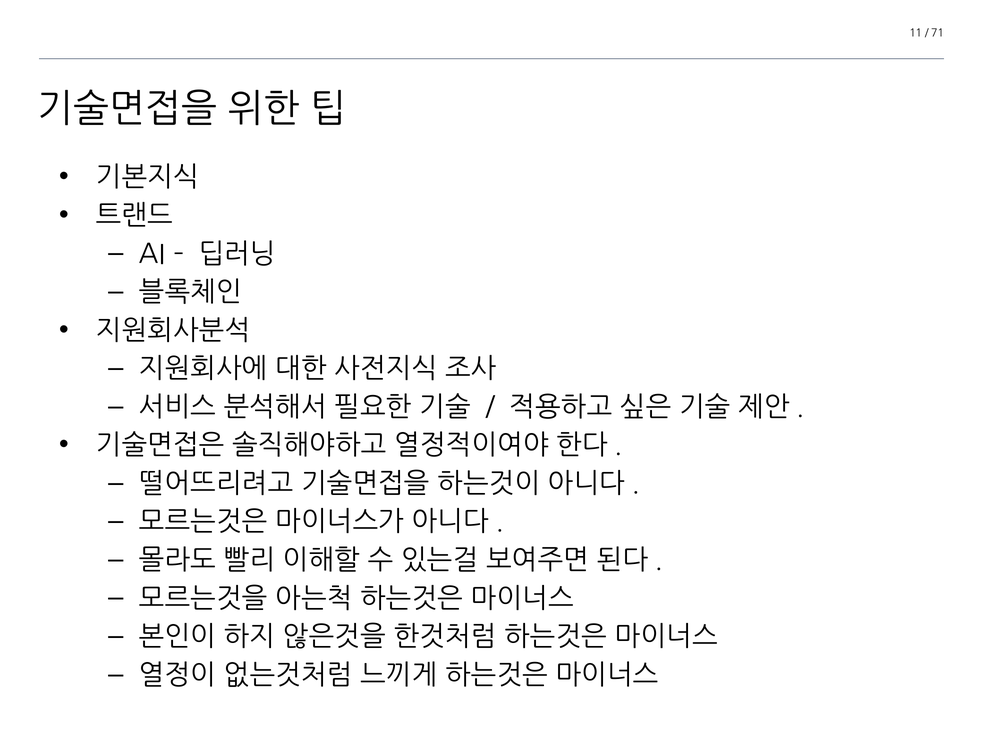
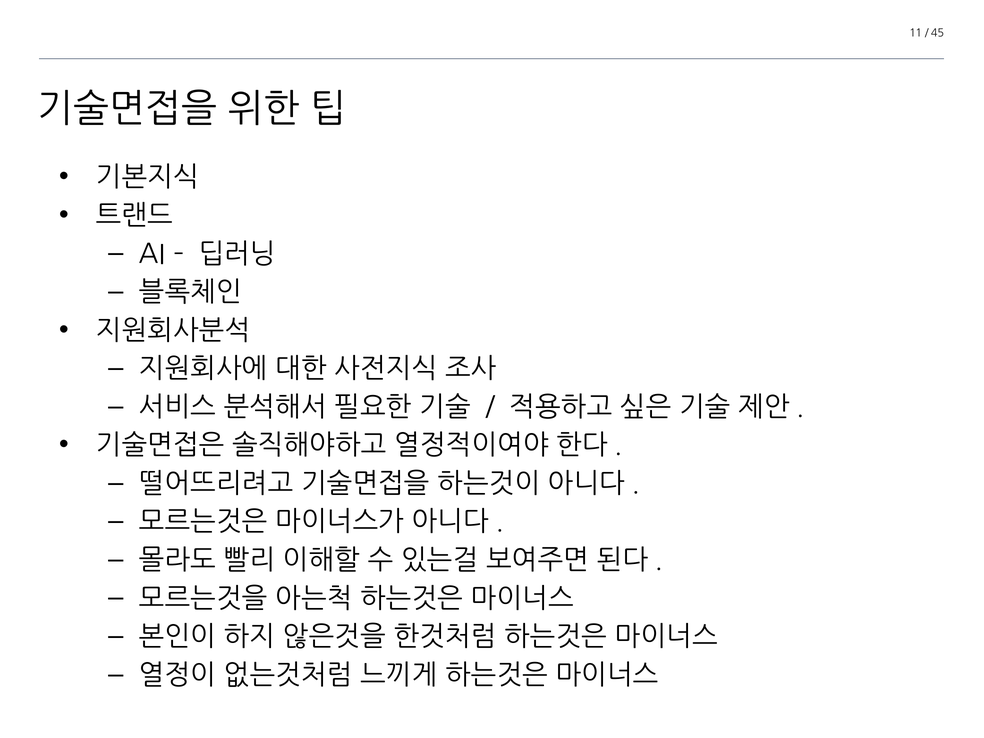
71: 71 -> 45
